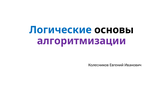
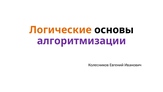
Логические colour: blue -> orange
